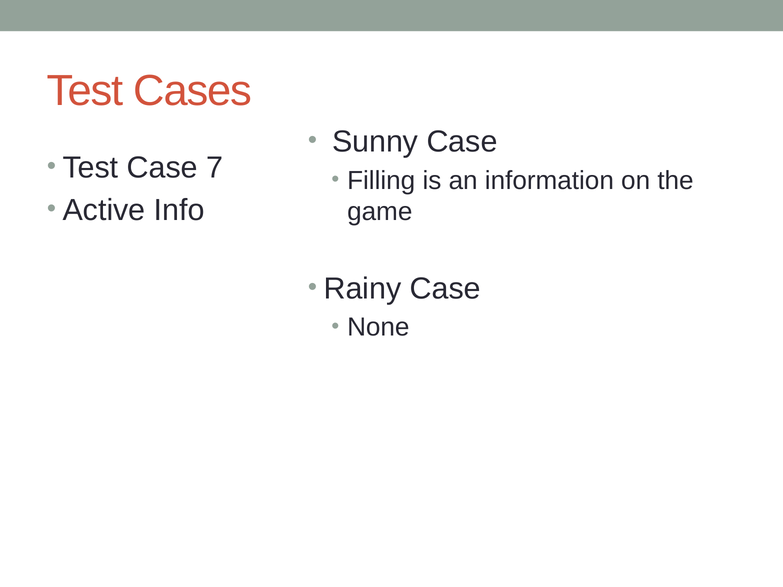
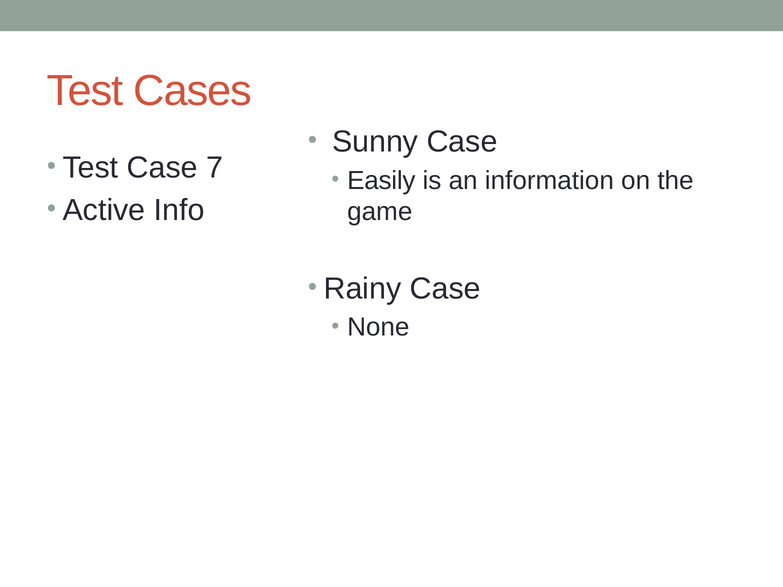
Filling: Filling -> Easily
